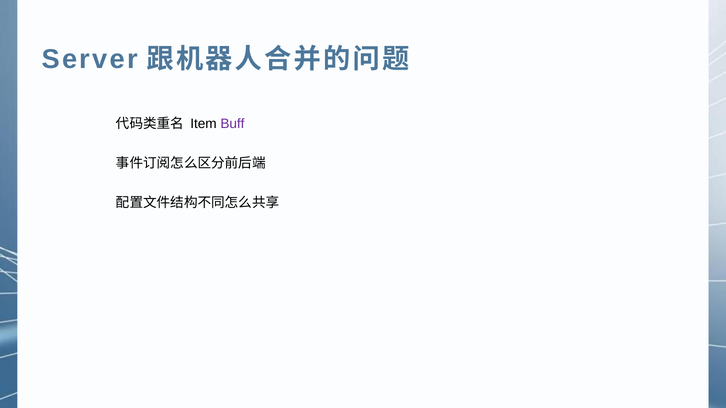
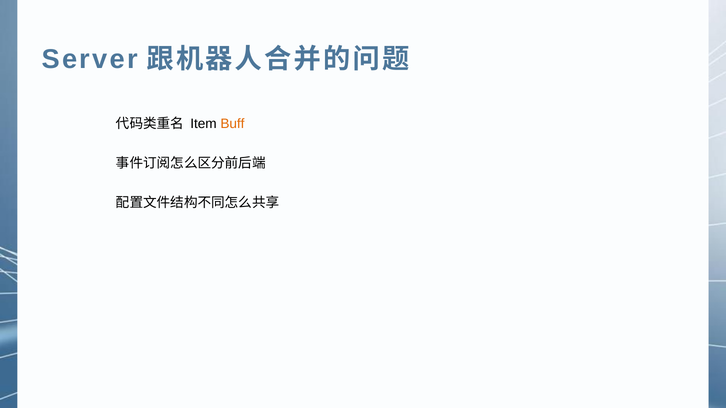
Buff colour: purple -> orange
